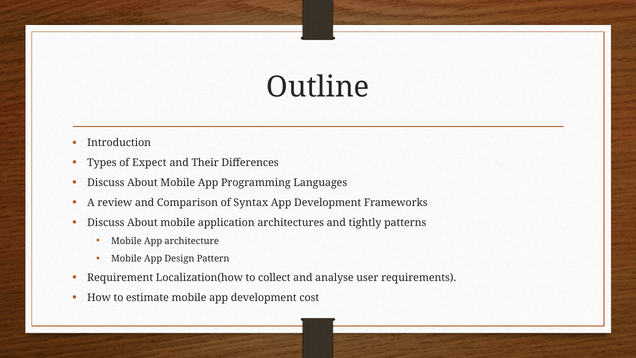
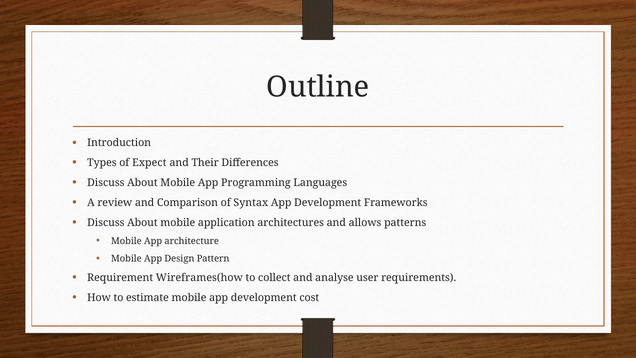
tightly: tightly -> allows
Localization(how: Localization(how -> Wireframes(how
